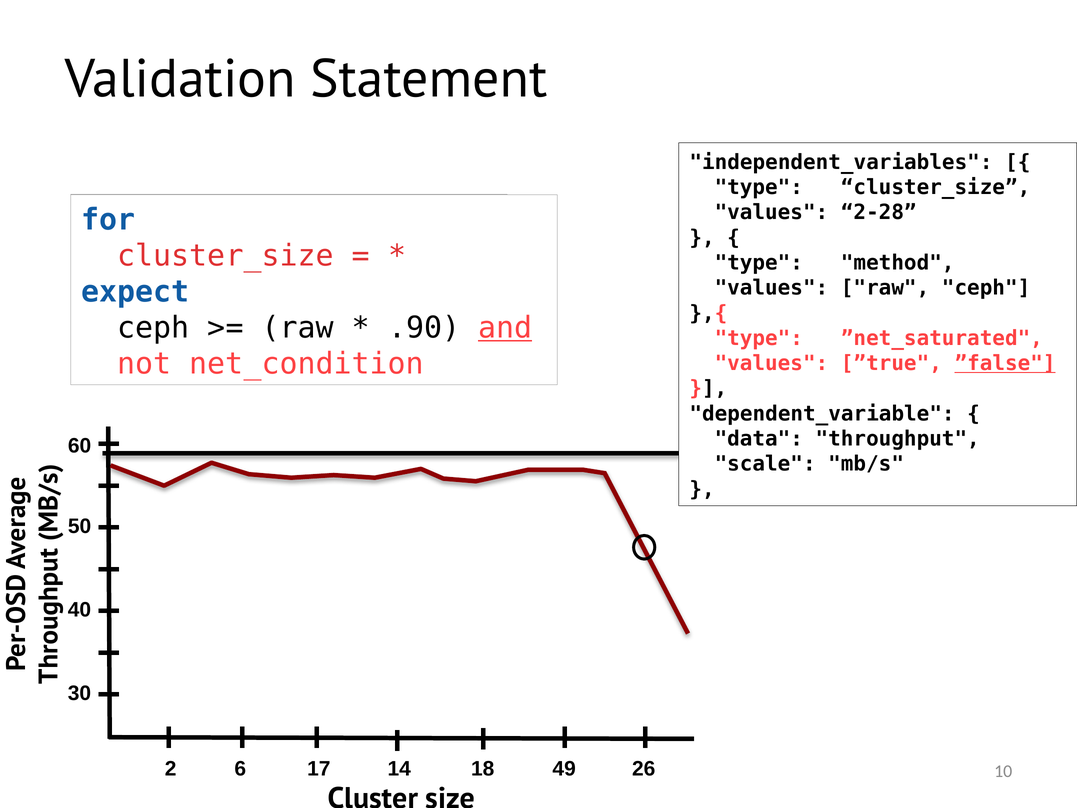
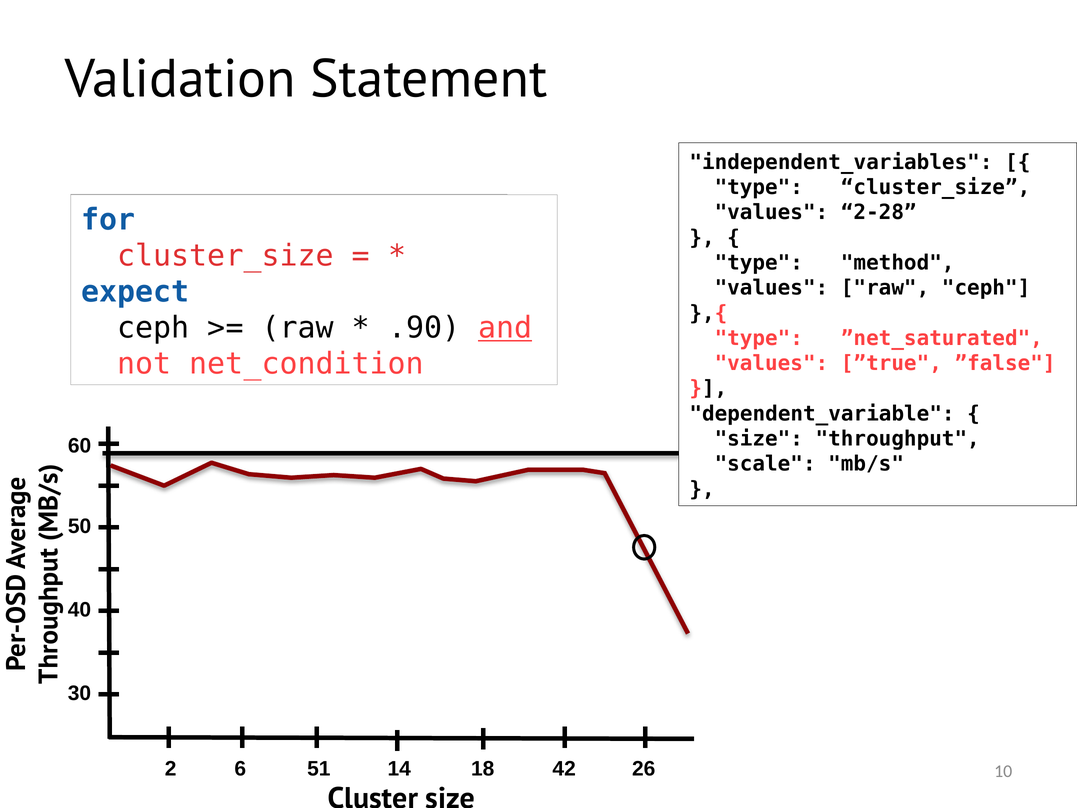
”false underline: present -> none
data at (759, 439): data -> size
17: 17 -> 51
49: 49 -> 42
